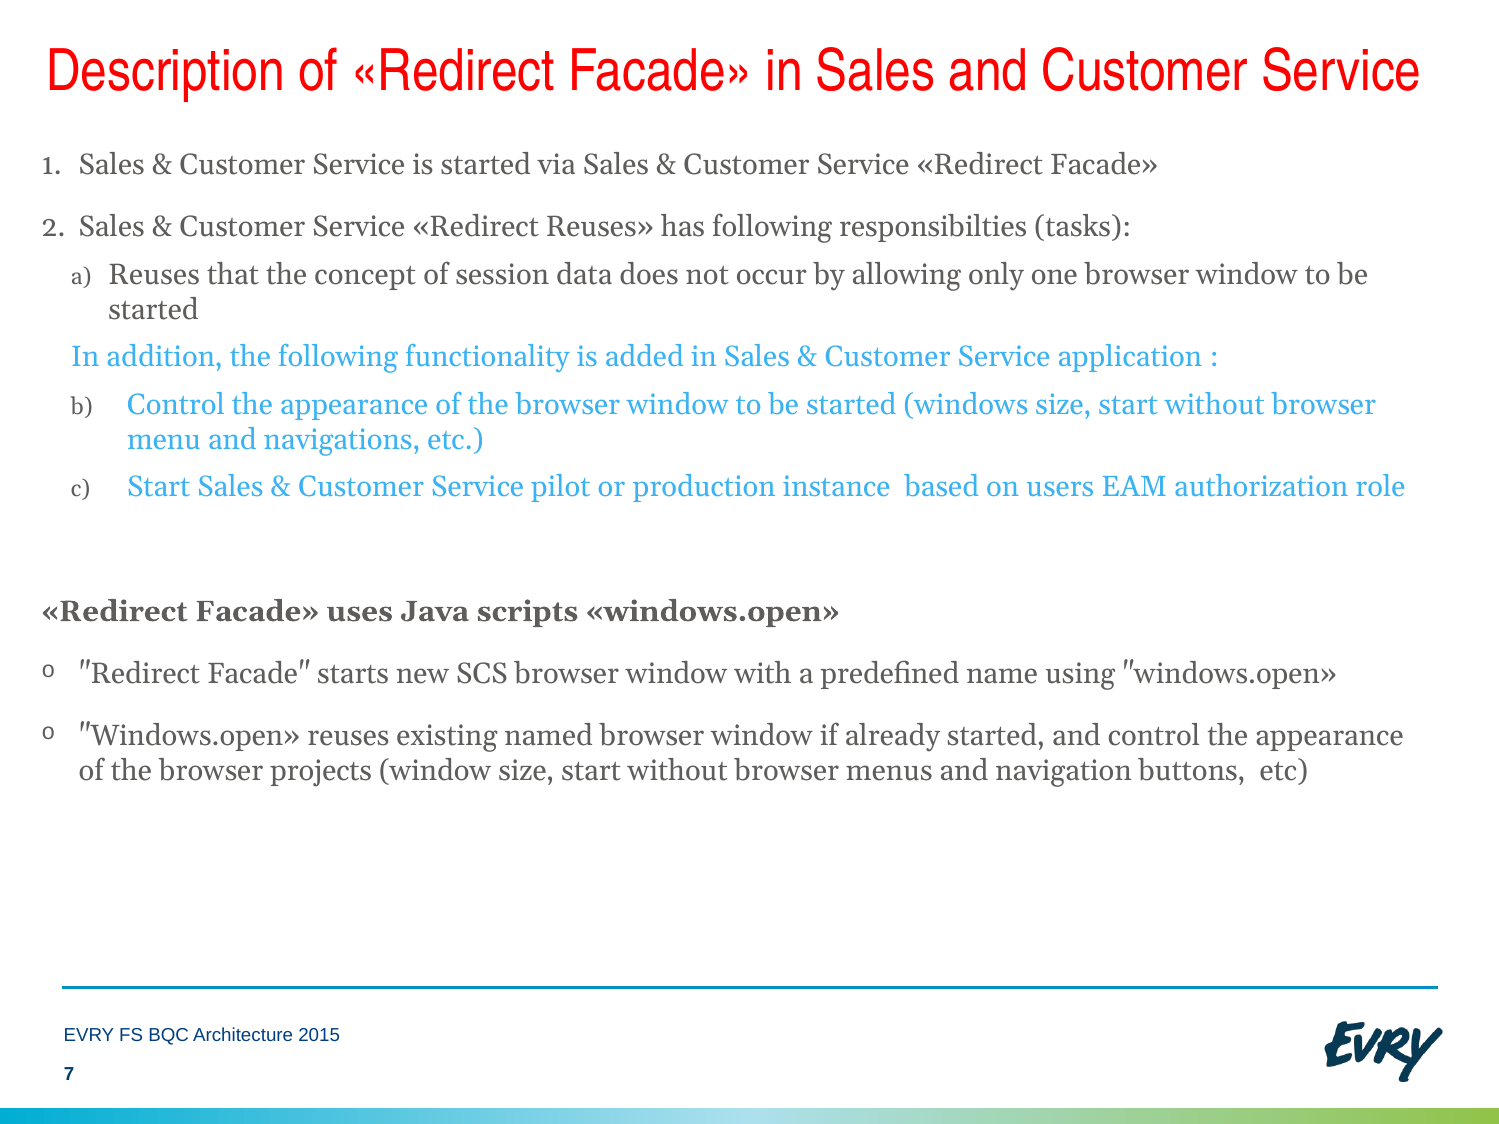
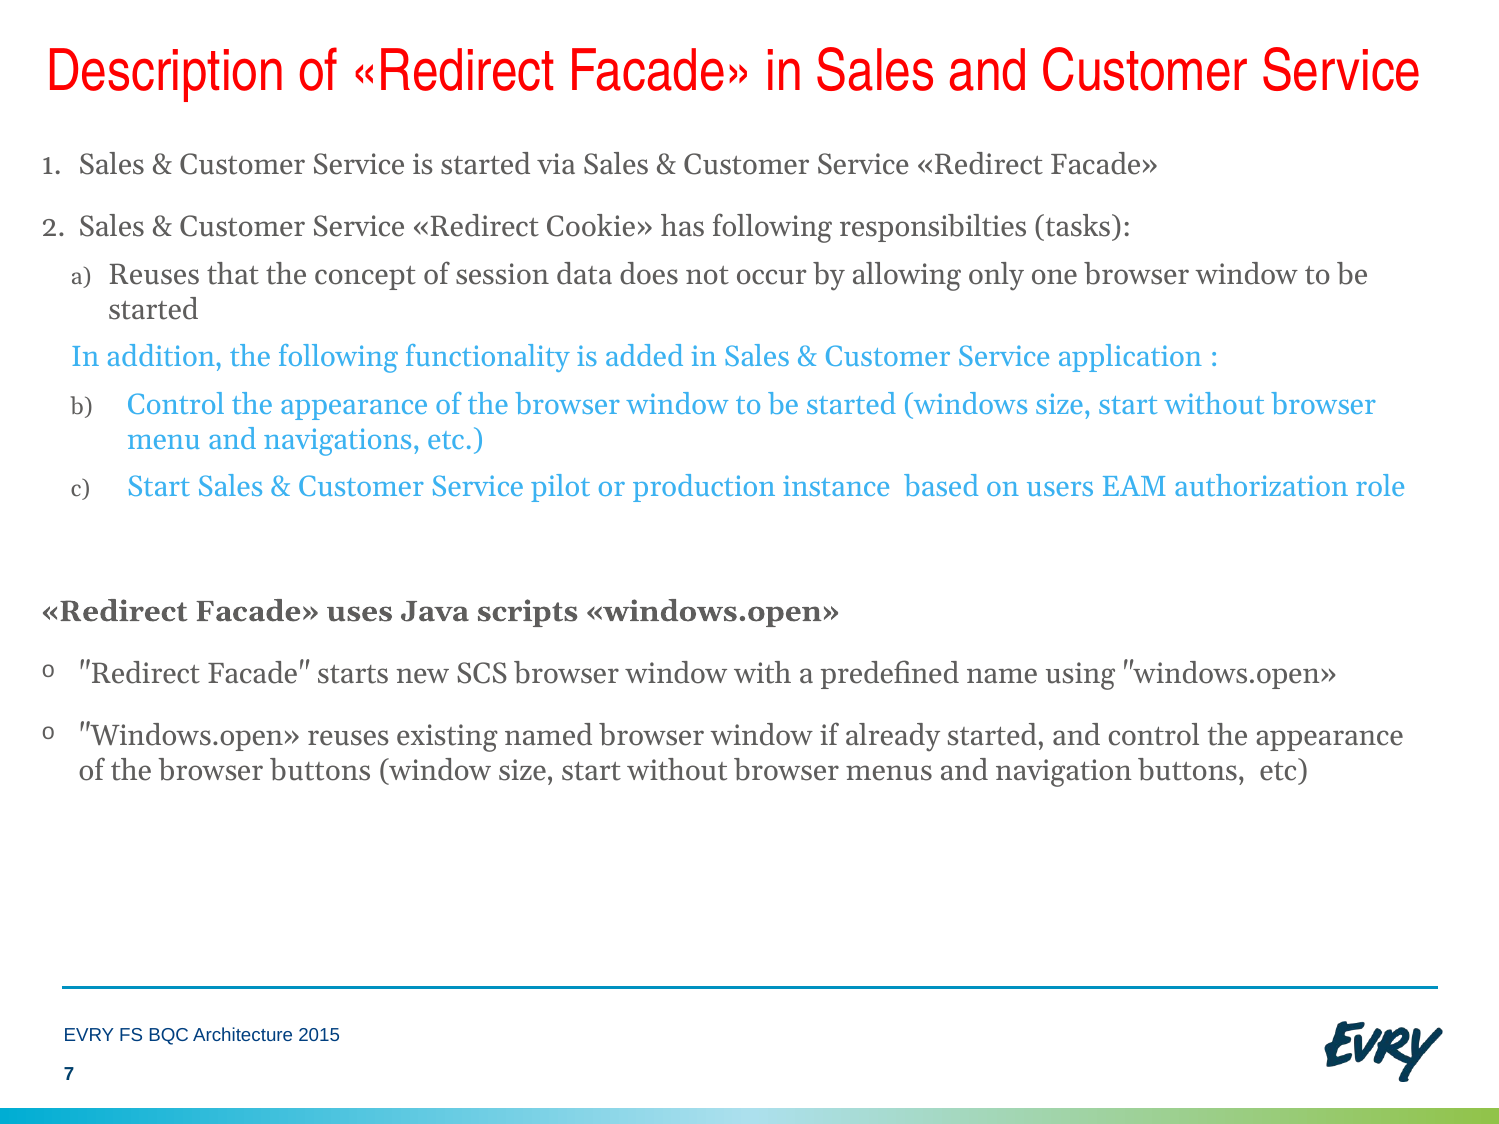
Redirect Reuses: Reuses -> Cookie
browser projects: projects -> buttons
